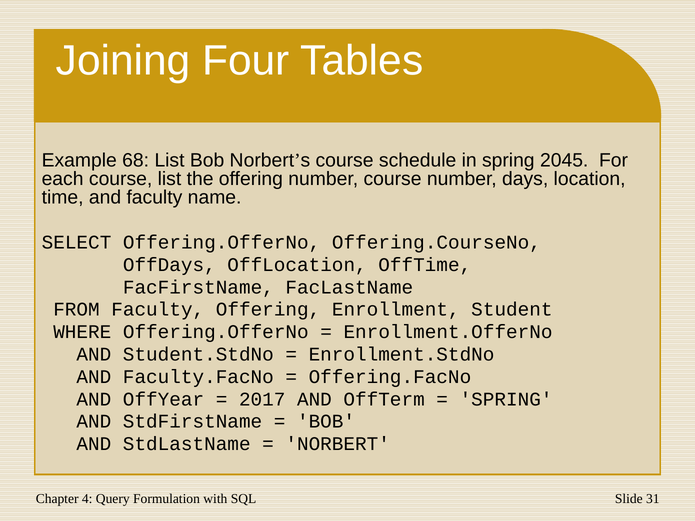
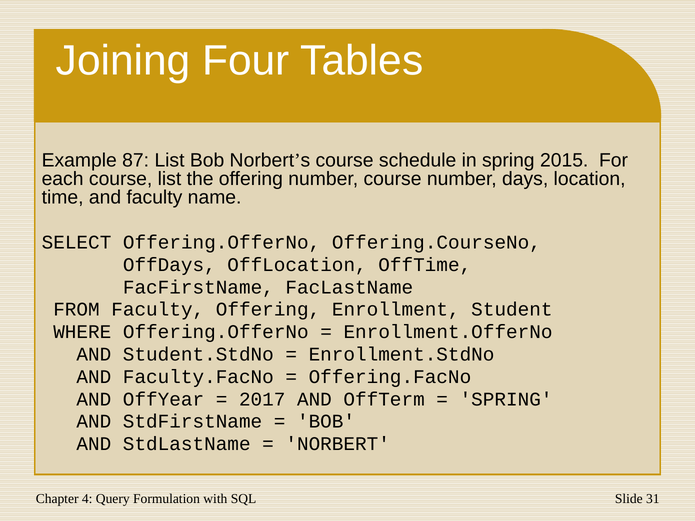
68: 68 -> 87
2045: 2045 -> 2015
